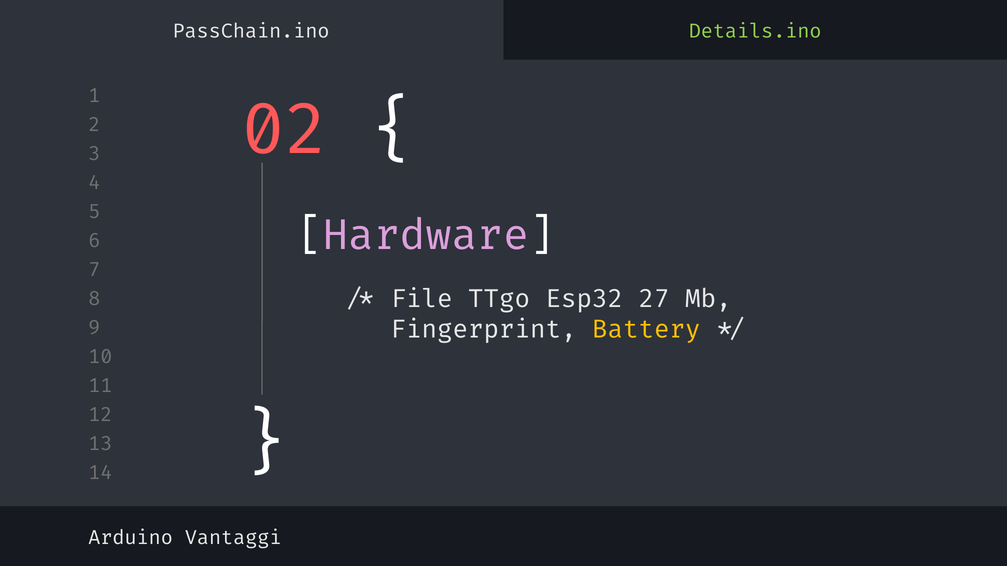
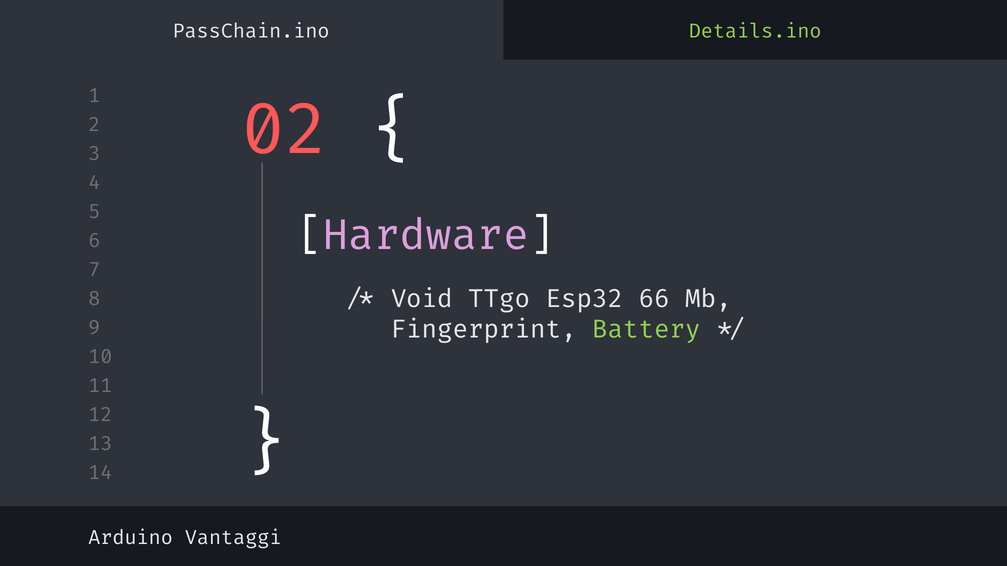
File: File -> Void
27: 27 -> 66
Battery colour: yellow -> light green
